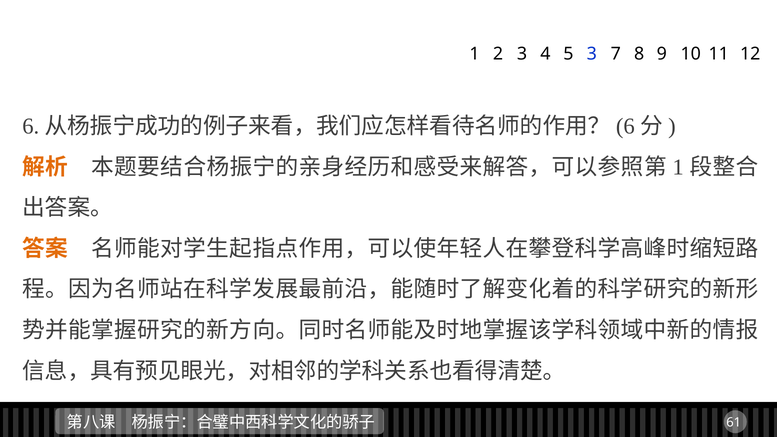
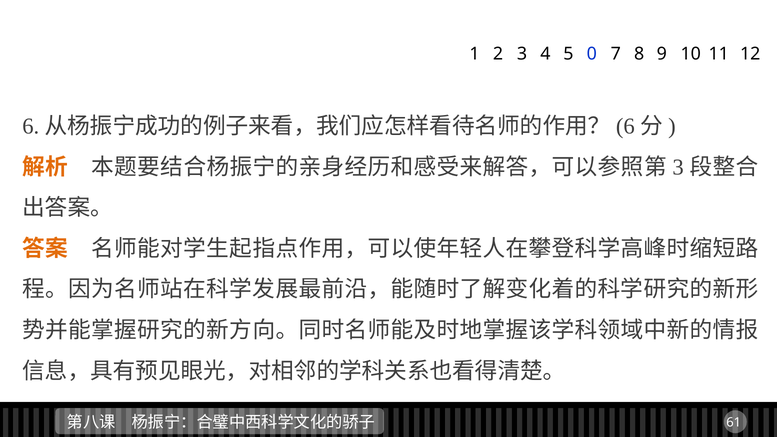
5 3: 3 -> 0
1 at (678, 167): 1 -> 3
